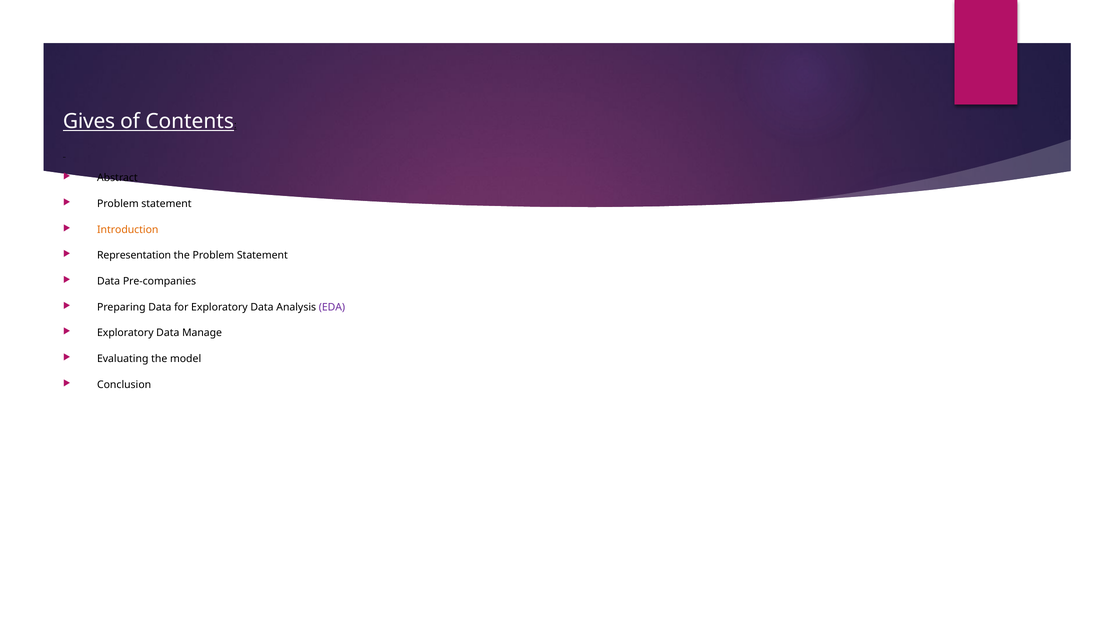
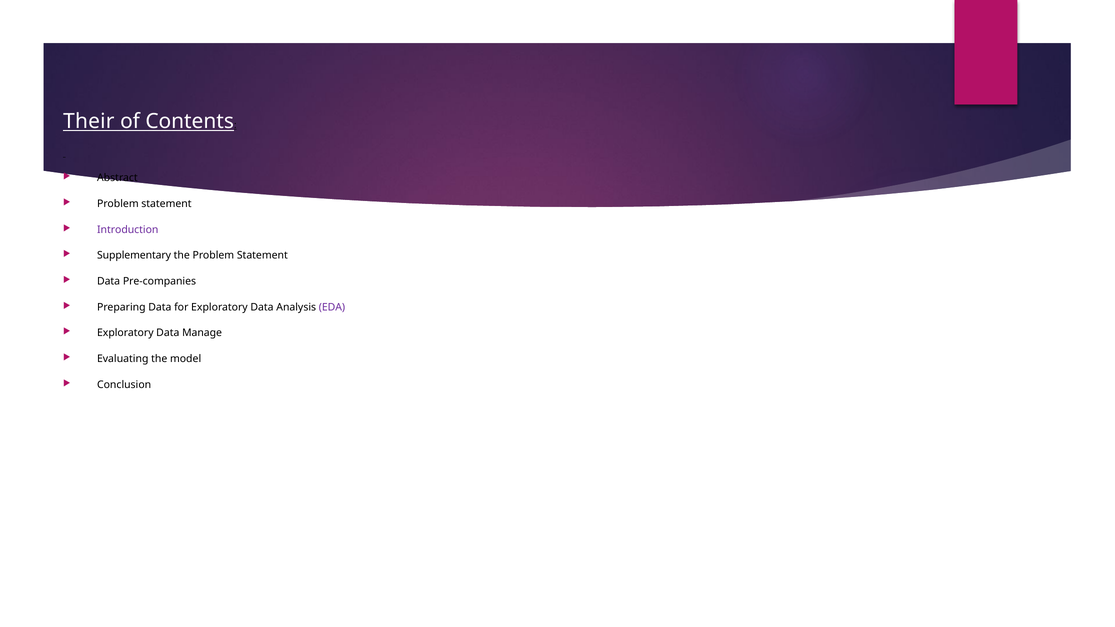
Gives: Gives -> Their
Introduction colour: orange -> purple
Representation: Representation -> Supplementary
